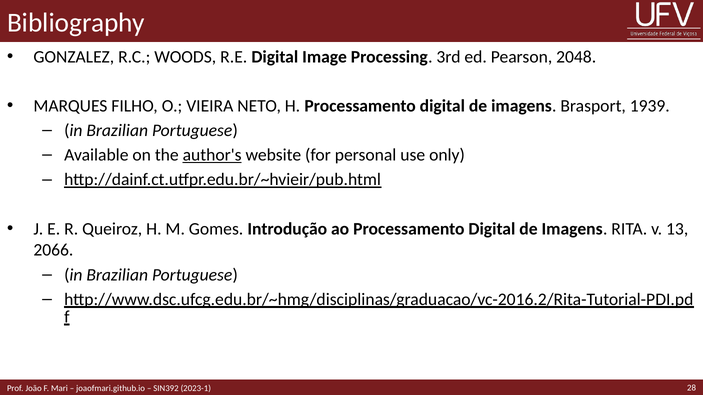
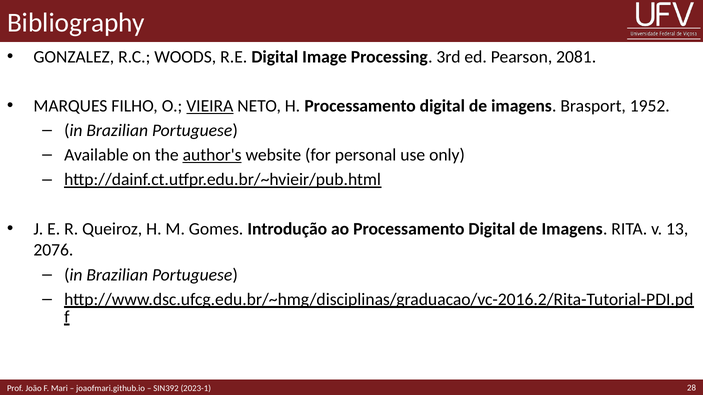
2048: 2048 -> 2081
VIEIRA underline: none -> present
1939: 1939 -> 1952
2066: 2066 -> 2076
